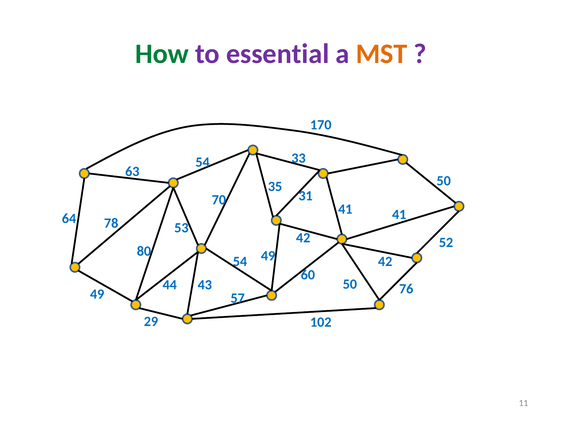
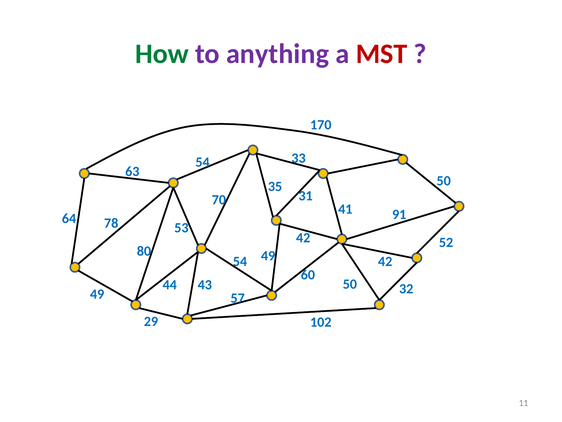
essential: essential -> anything
MST colour: orange -> red
41 41: 41 -> 91
76: 76 -> 32
